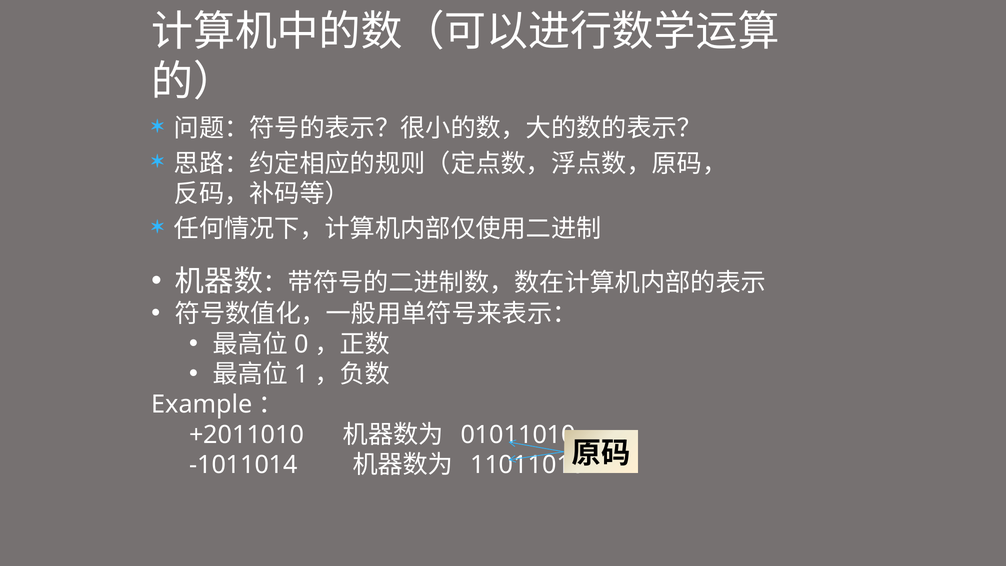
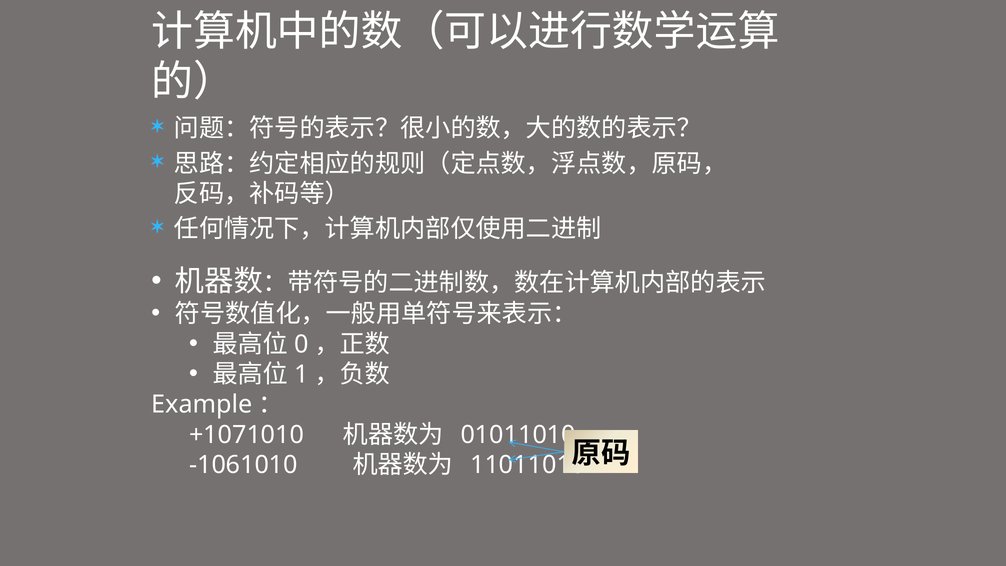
+2011010: +2011010 -> +1071010
-1011014: -1011014 -> -1061010
